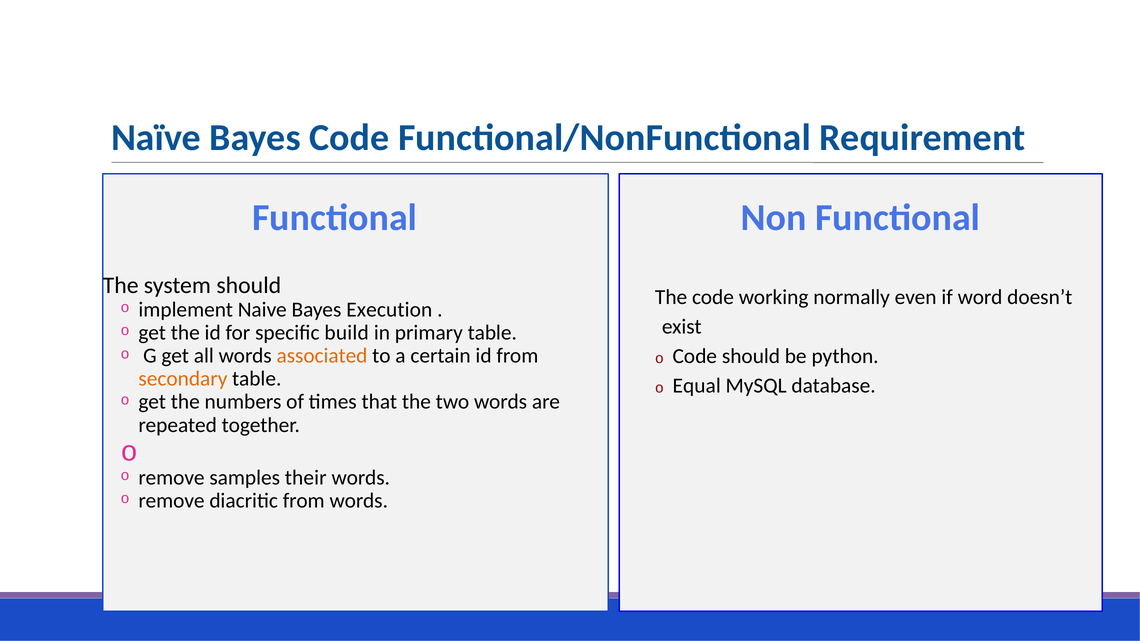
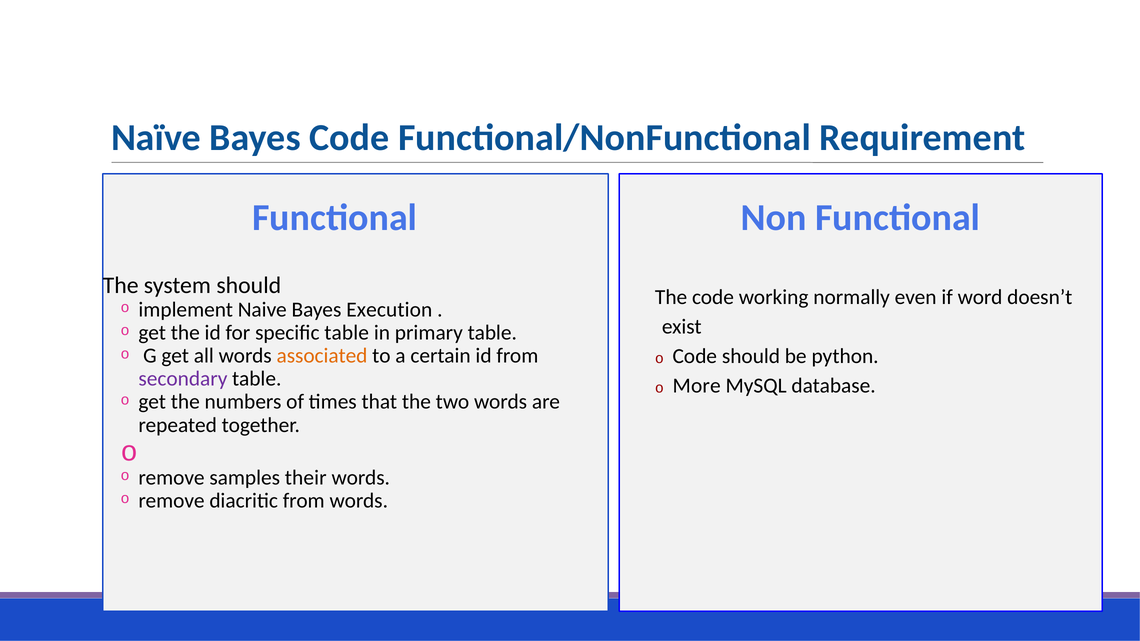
specific build: build -> table
secondary colour: orange -> purple
Equal: Equal -> More
